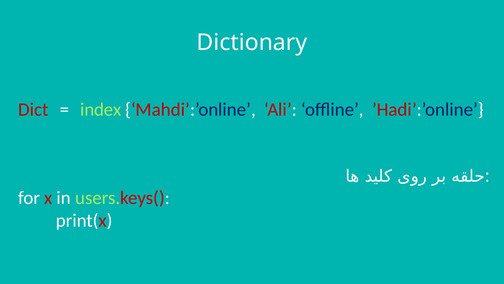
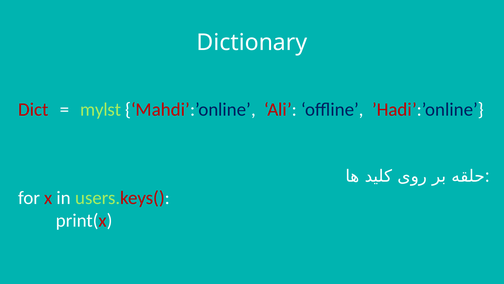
index: index -> mylst
